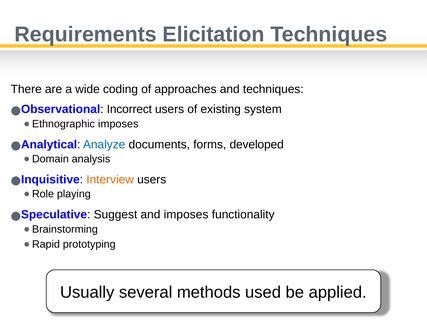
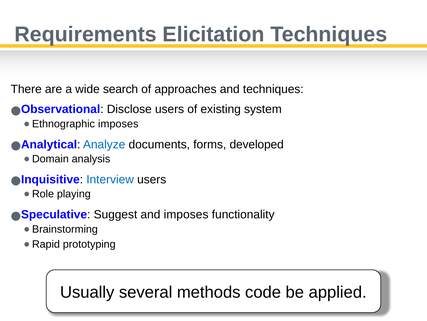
coding: coding -> search
Incorrect: Incorrect -> Disclose
Interview colour: orange -> blue
used: used -> code
